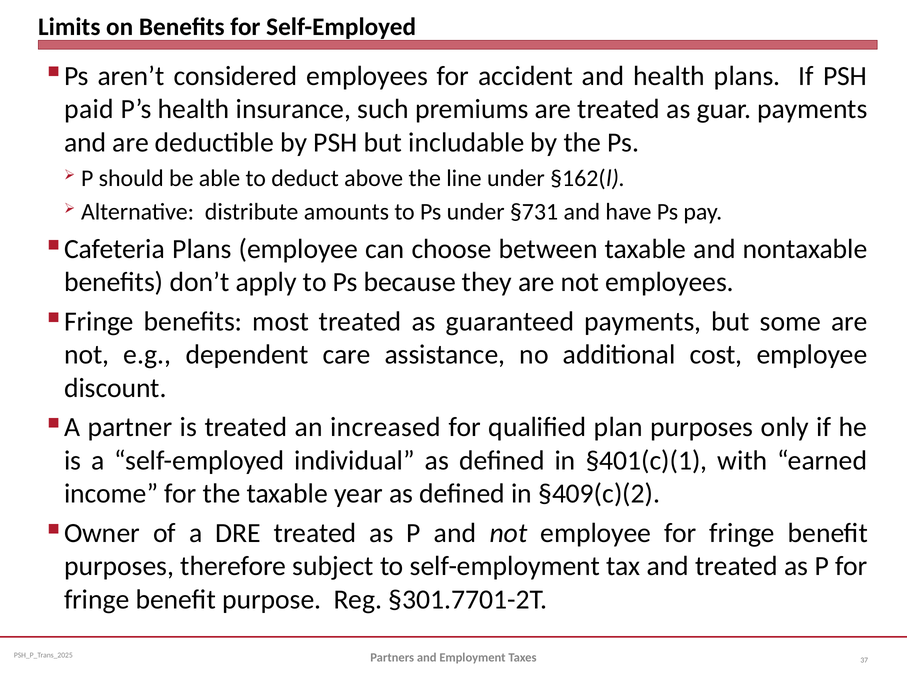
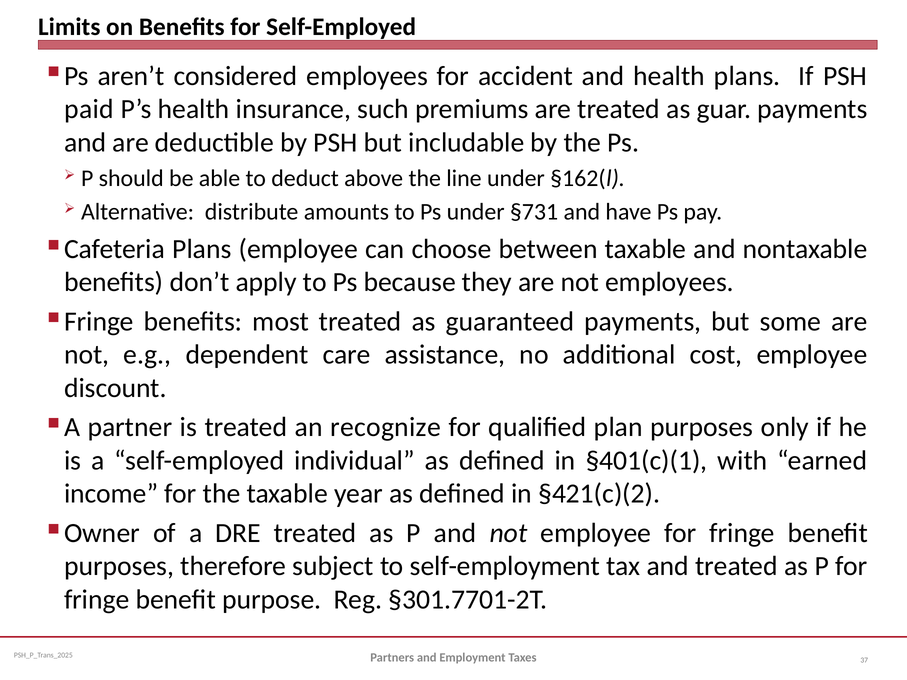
increased: increased -> recognize
§409(c)(2: §409(c)(2 -> §421(c)(2
